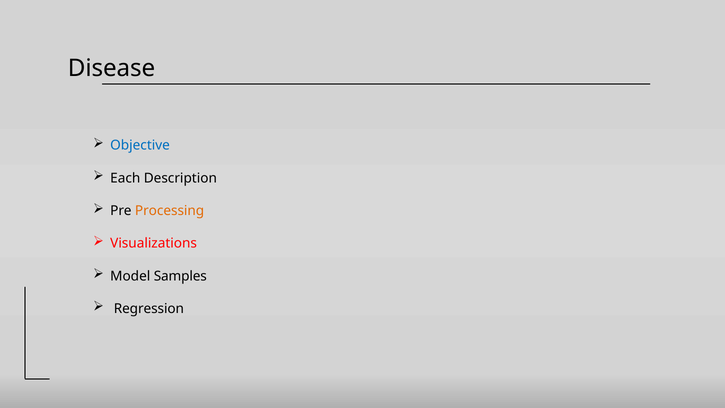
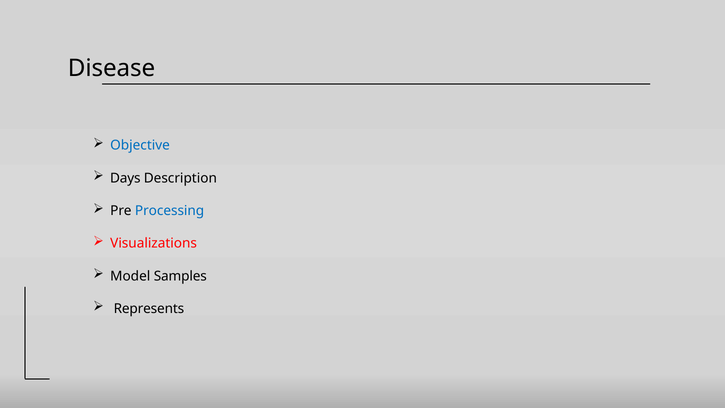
Each: Each -> Days
Processing colour: orange -> blue
Regression: Regression -> Represents
